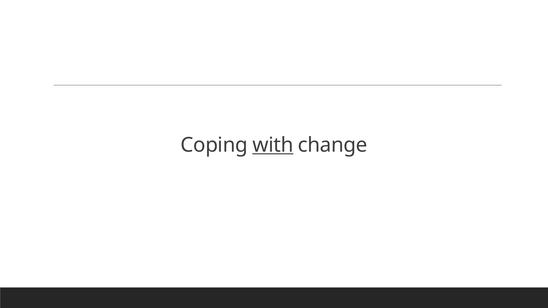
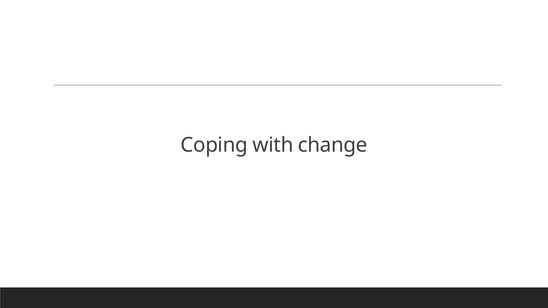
with underline: present -> none
